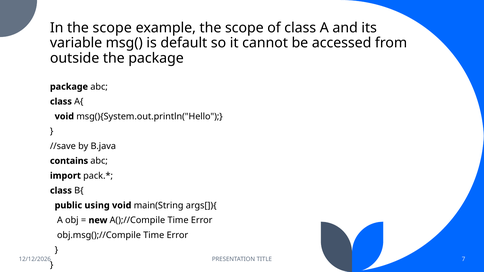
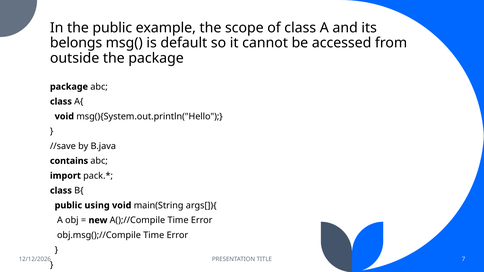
In the scope: scope -> public
variable: variable -> belongs
